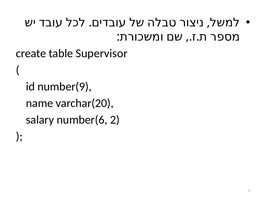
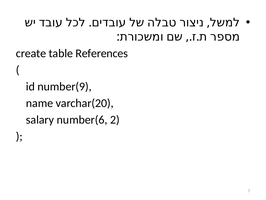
Supervisor: Supervisor -> References
